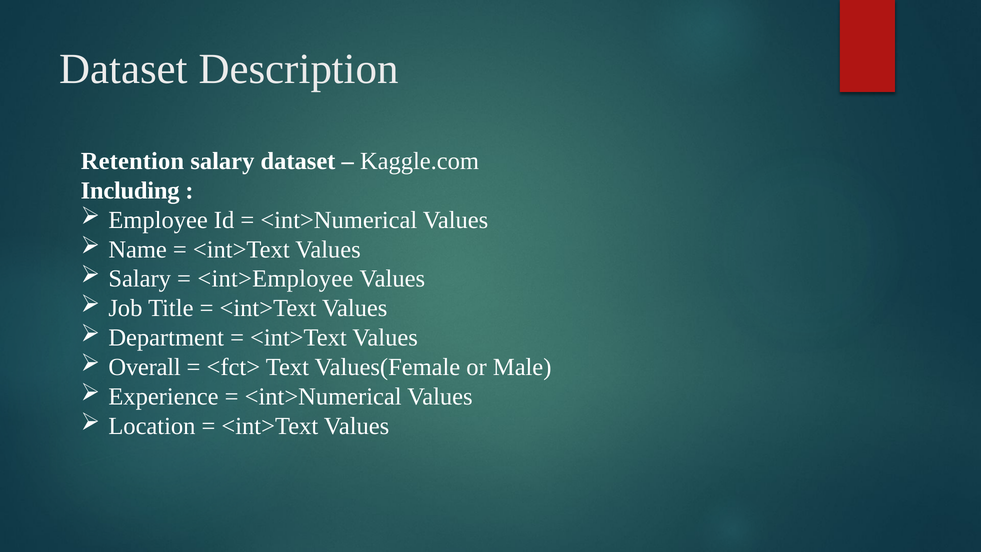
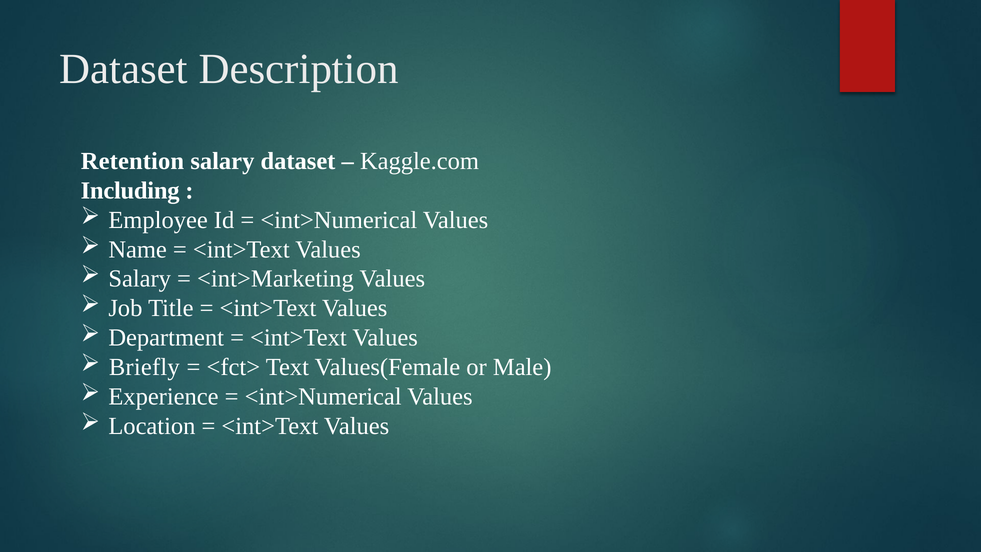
<int>Employee: <int>Employee -> <int>Marketing
Overall: Overall -> Briefly
